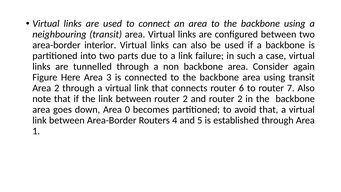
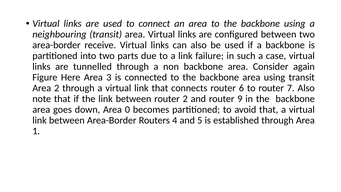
interior: interior -> receive
and router 2: 2 -> 9
